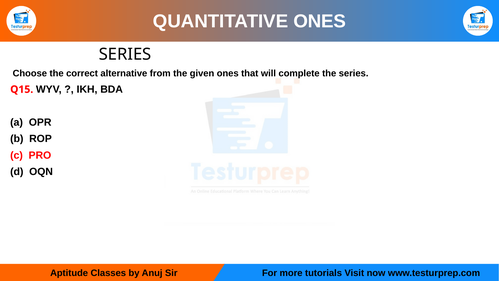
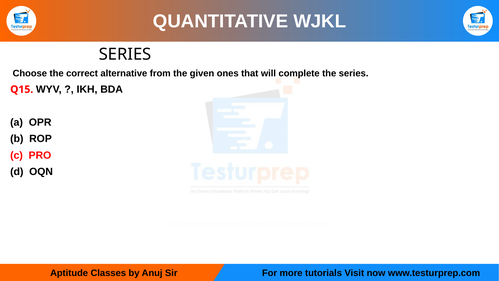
QUANTITATIVE ONES: ONES -> WJKL
